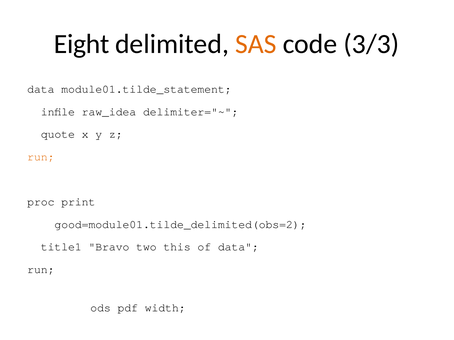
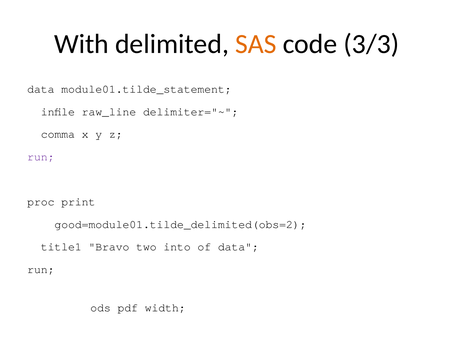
Eight: Eight -> With
raw_idea: raw_idea -> raw_line
quote: quote -> comma
run at (41, 157) colour: orange -> purple
this: this -> into
